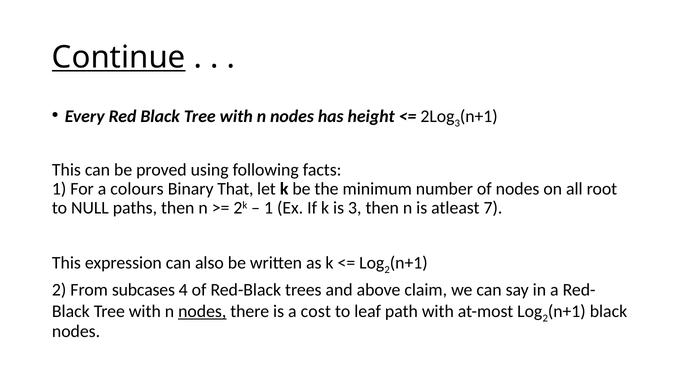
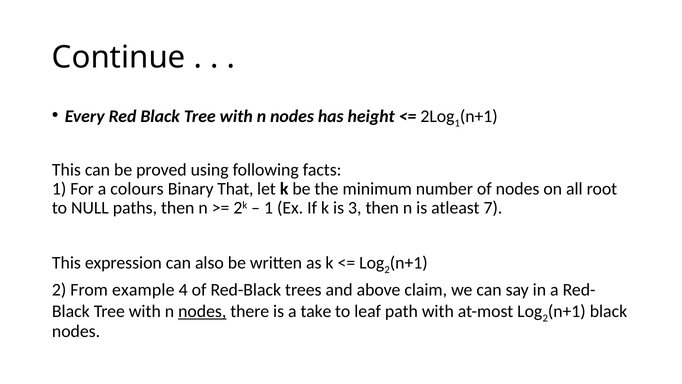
Continue underline: present -> none
3 at (457, 123): 3 -> 1
subcases: subcases -> example
cost: cost -> take
